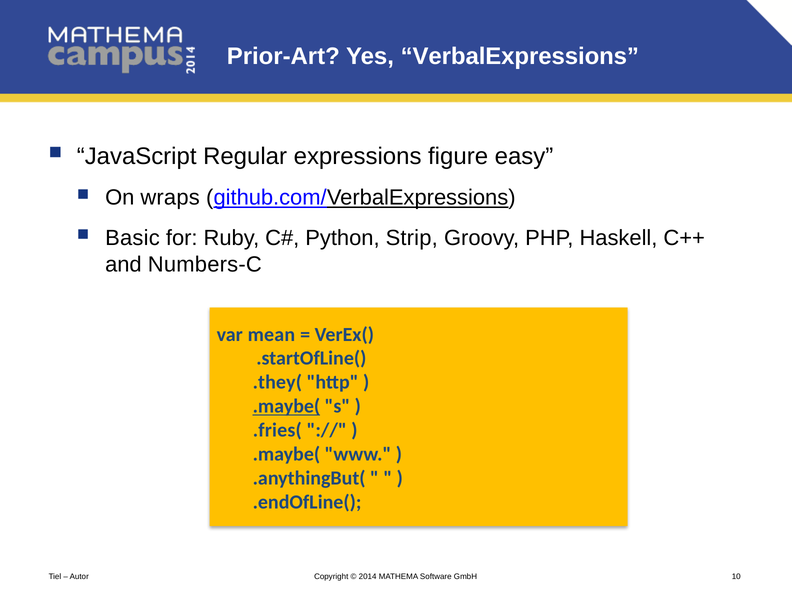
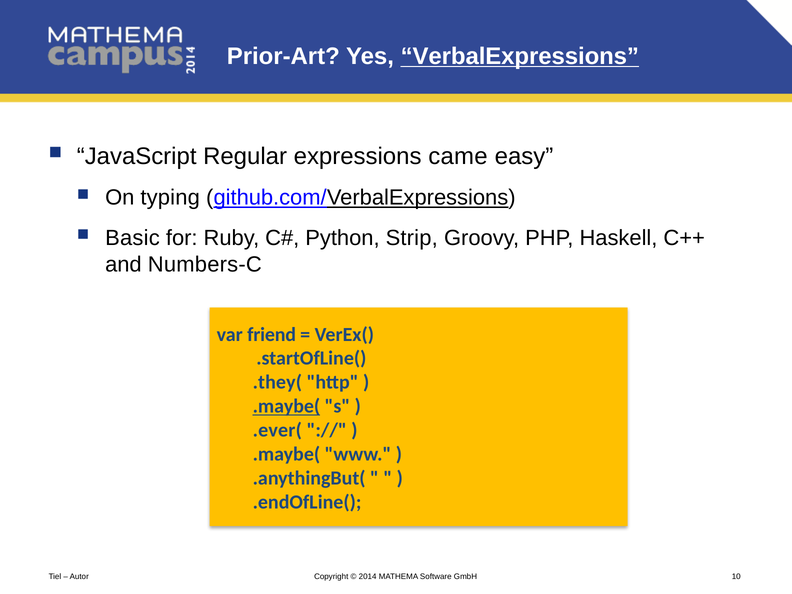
VerbalExpressions underline: none -> present
figure: figure -> came
wraps: wraps -> typing
mean: mean -> friend
.fries(: .fries( -> .ever(
